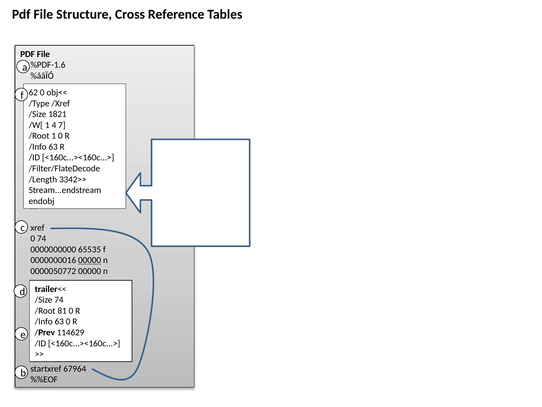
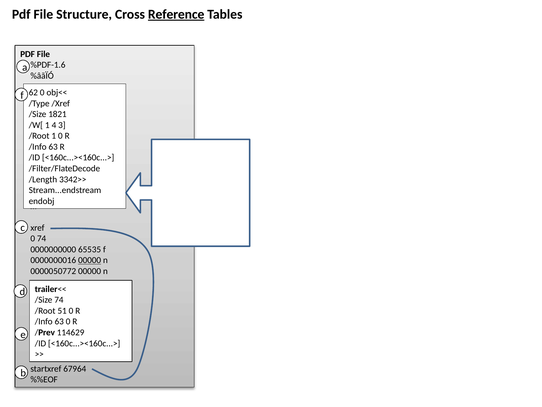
Reference underline: none -> present
7: 7 -> 3
81: 81 -> 51
